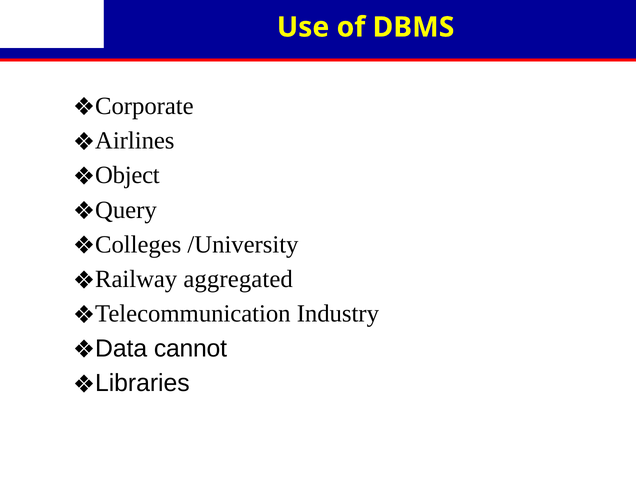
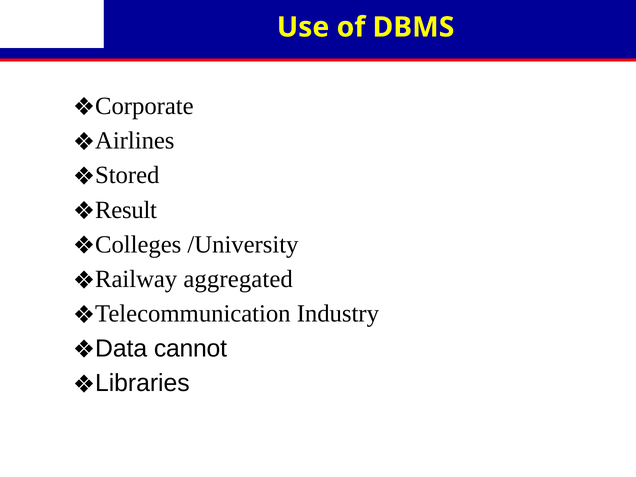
Object: Object -> Stored
Query: Query -> Result
